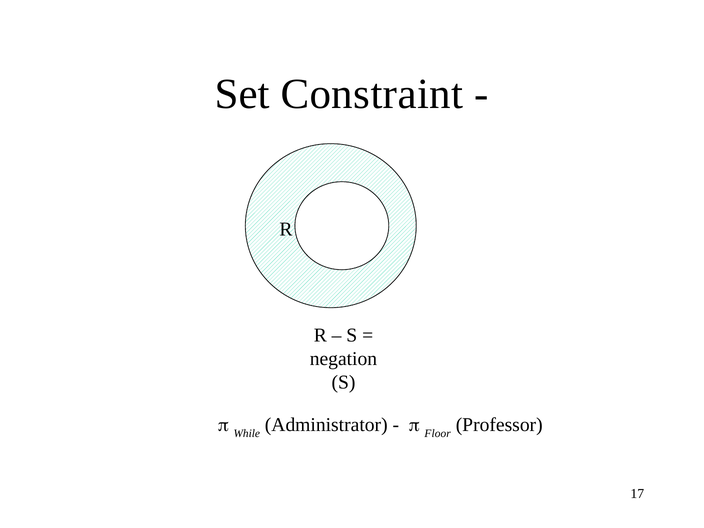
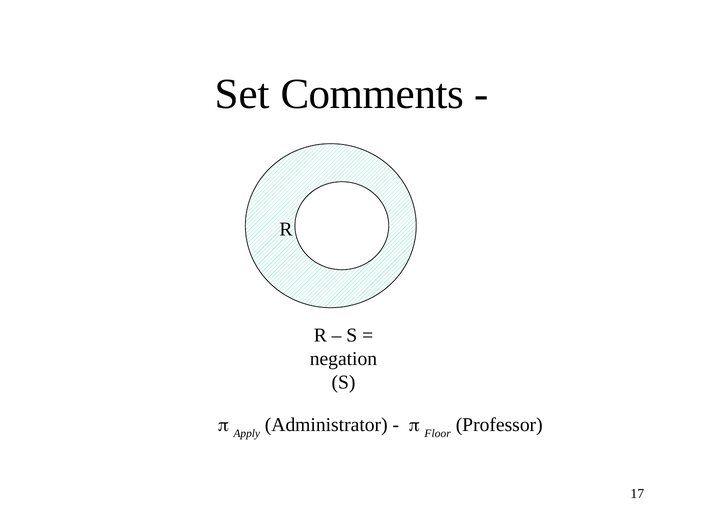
Constraint: Constraint -> Comments
While: While -> Apply
